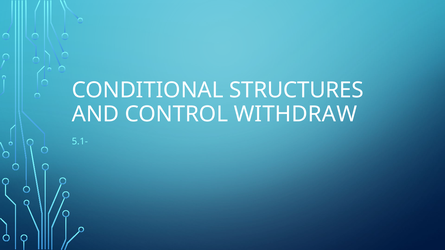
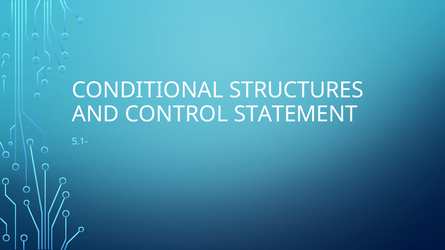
WITHDRAW: WITHDRAW -> STATEMENT
